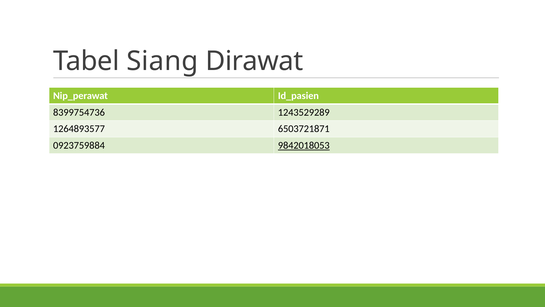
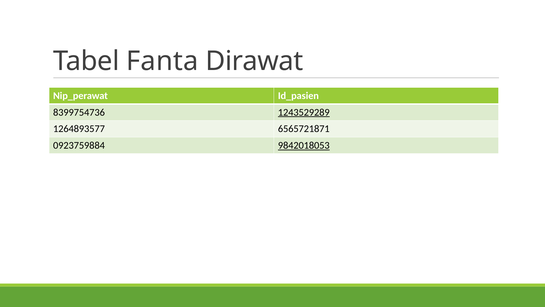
Siang: Siang -> Fanta
1243529289 underline: none -> present
6503721871: 6503721871 -> 6565721871
